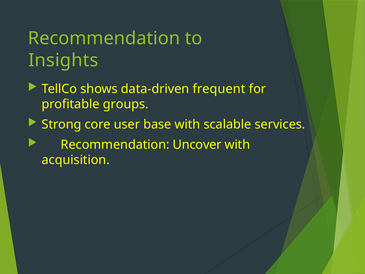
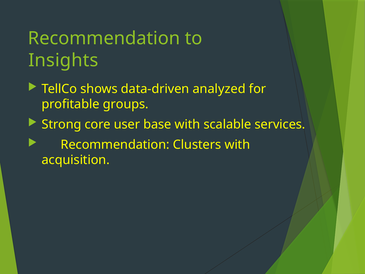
frequent: frequent -> analyzed
Uncover: Uncover -> Clusters
